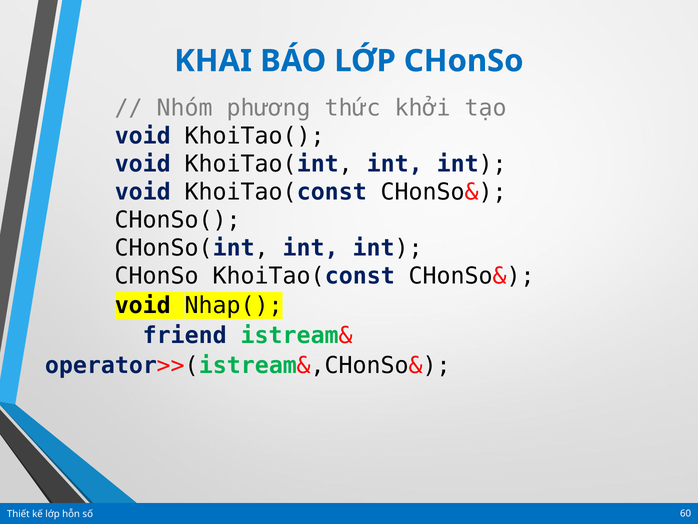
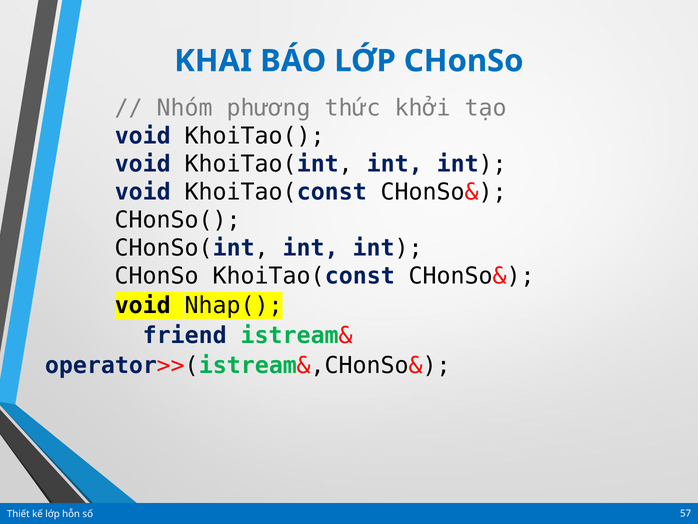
60: 60 -> 57
